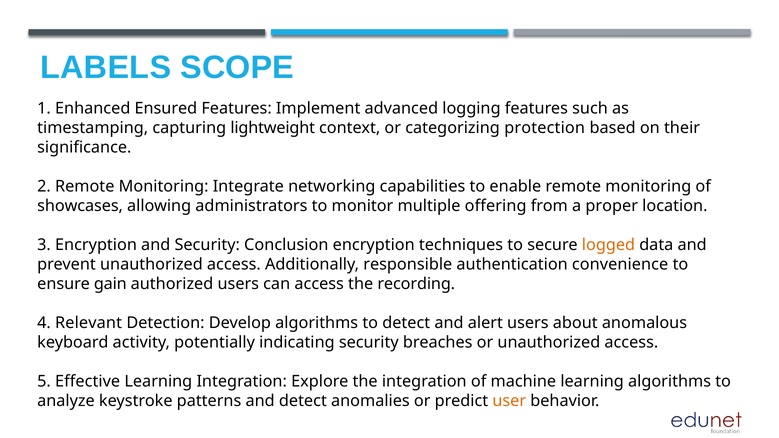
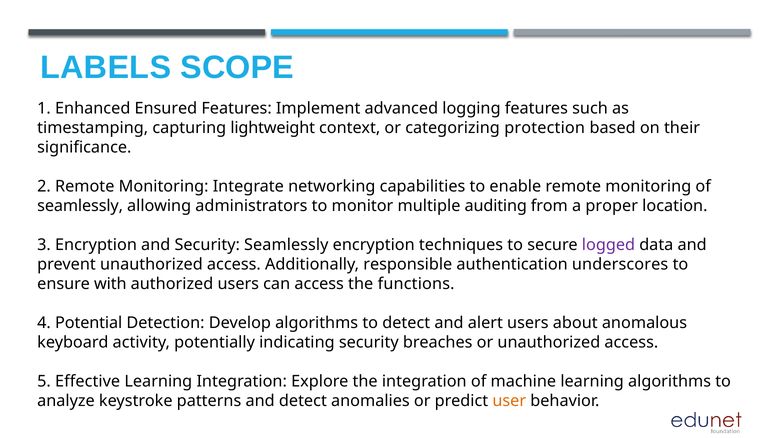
showcases at (80, 206): showcases -> seamlessly
offering: offering -> auditing
Security Conclusion: Conclusion -> Seamlessly
logged colour: orange -> purple
convenience: convenience -> underscores
gain: gain -> with
recording: recording -> functions
Relevant: Relevant -> Potential
